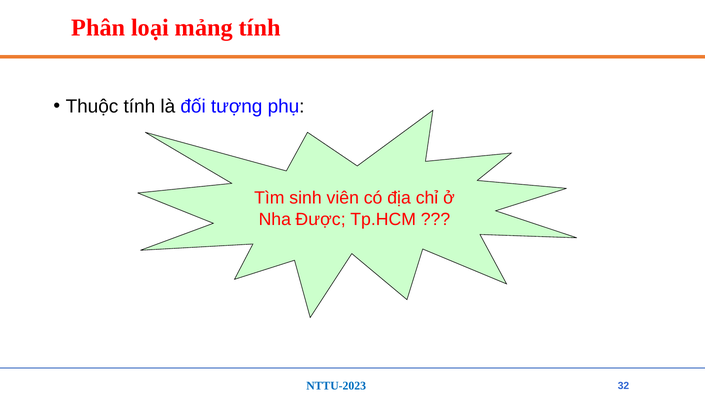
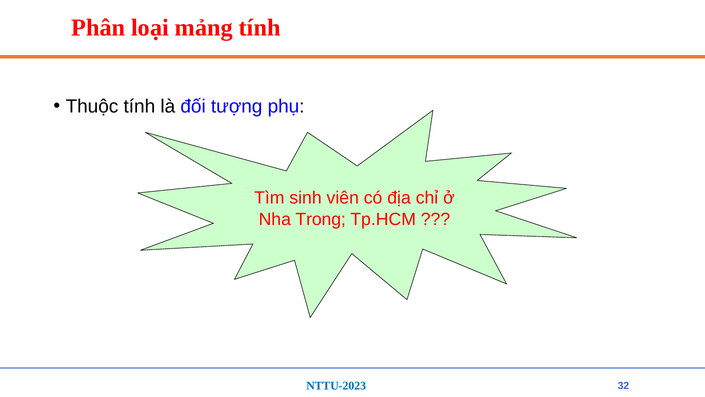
Được: Được -> Trong
